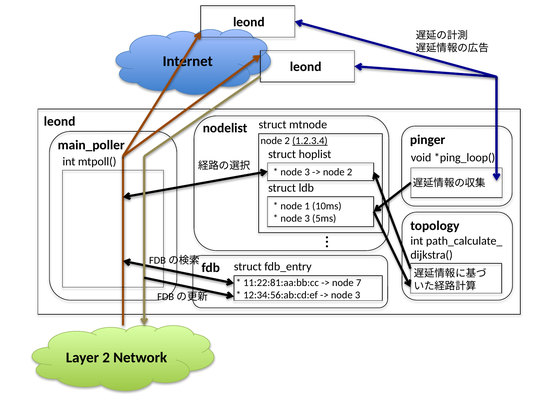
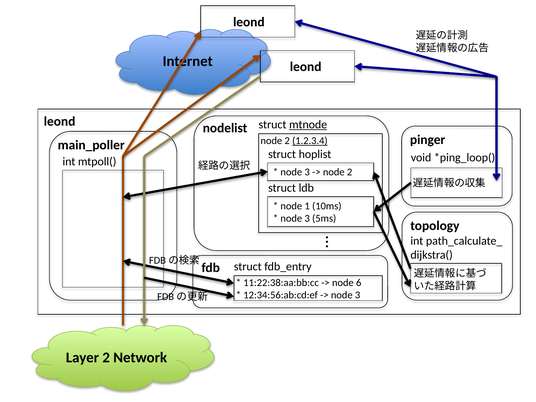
mtnode underline: none -> present
11:22:81:aa:bb:cc: 11:22:81:aa:bb:cc -> 11:22:38:aa:bb:cc
7: 7 -> 6
